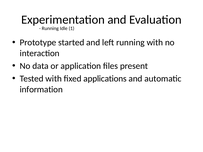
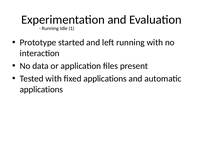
information at (41, 90): information -> applications
